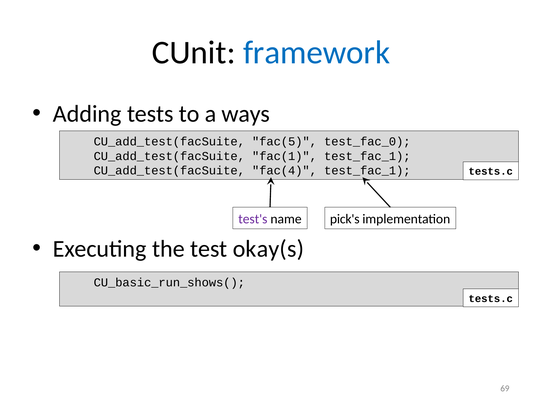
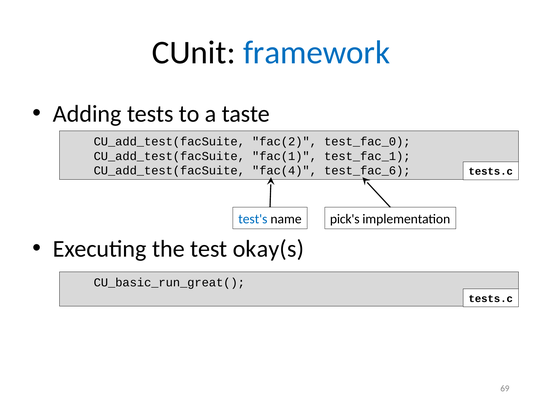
ways: ways -> taste
fac(5: fac(5 -> fac(2
fac(4 test_fac_1: test_fac_1 -> test_fac_6
test's colour: purple -> blue
CU_basic_run_shows(: CU_basic_run_shows( -> CU_basic_run_great(
